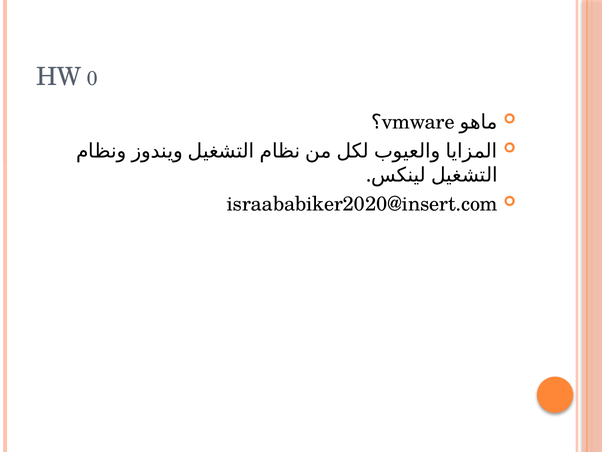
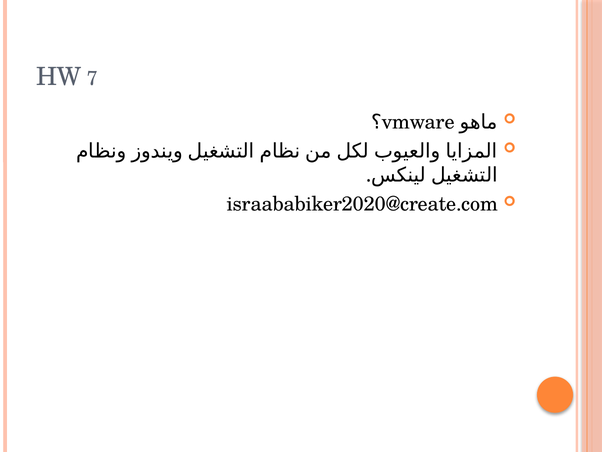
0: 0 -> 7
israababiker2020@insert.com: israababiker2020@insert.com -> israababiker2020@create.com
